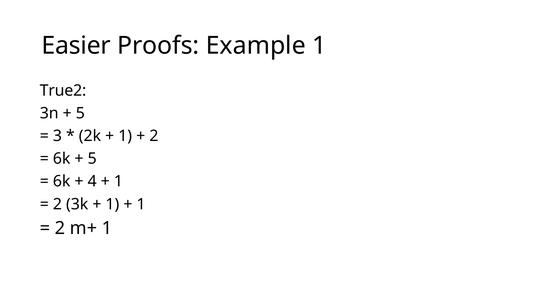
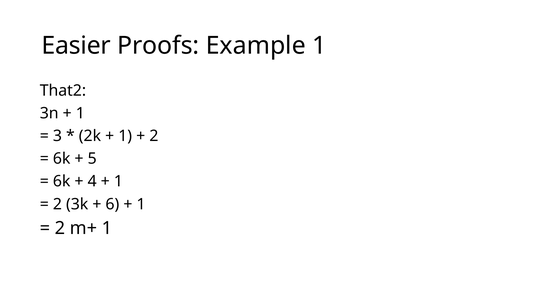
True2: True2 -> That2
5 at (80, 113): 5 -> 1
1 at (112, 204): 1 -> 6
